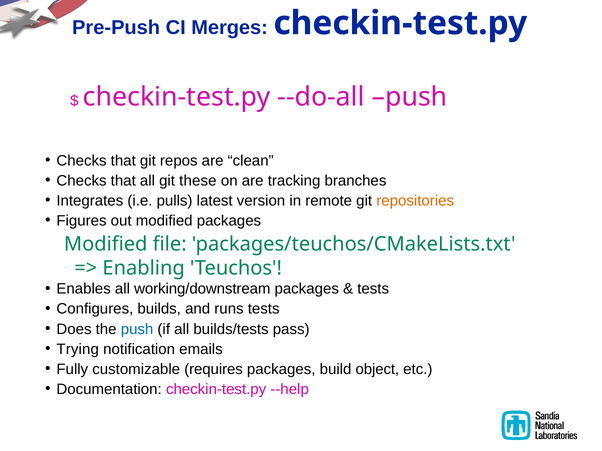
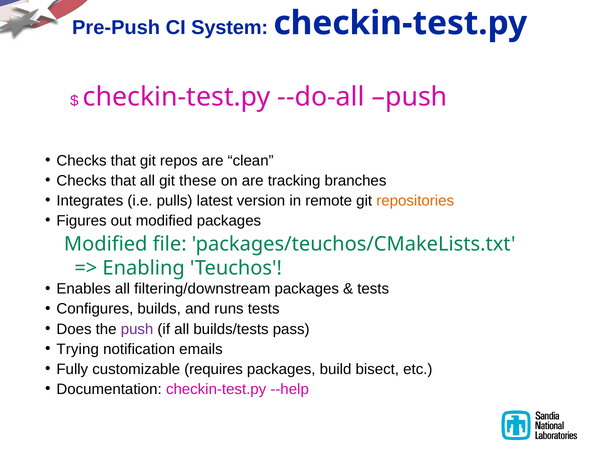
Merges: Merges -> System
working/downstream: working/downstream -> filtering/downstream
push at (137, 329) colour: blue -> purple
object: object -> bisect
